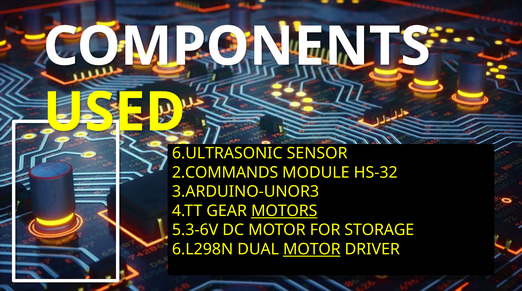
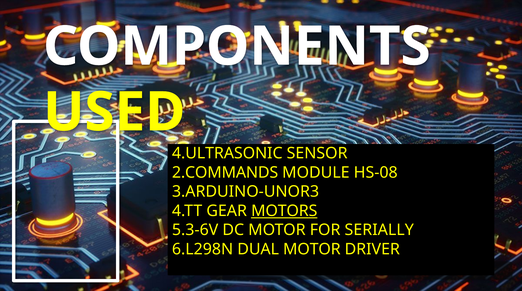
6.ULTRASONIC: 6.ULTRASONIC -> 4.ULTRASONIC
HS-32: HS-32 -> HS-08
STORAGE: STORAGE -> SERIALLY
MOTOR at (312, 249) underline: present -> none
